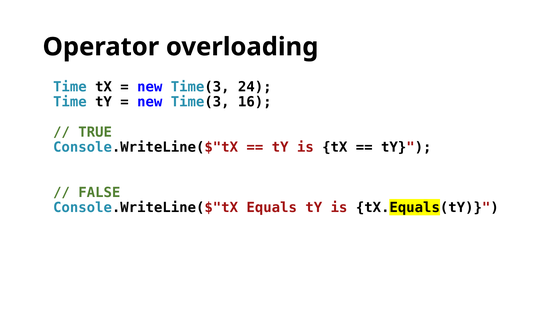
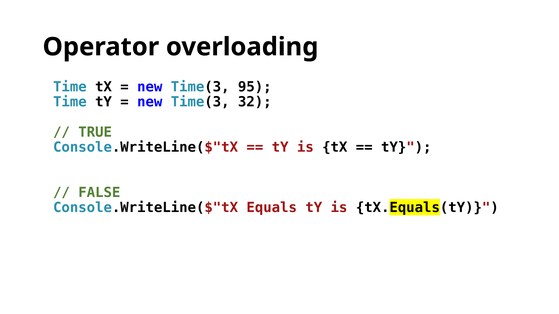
24: 24 -> 95
16: 16 -> 32
